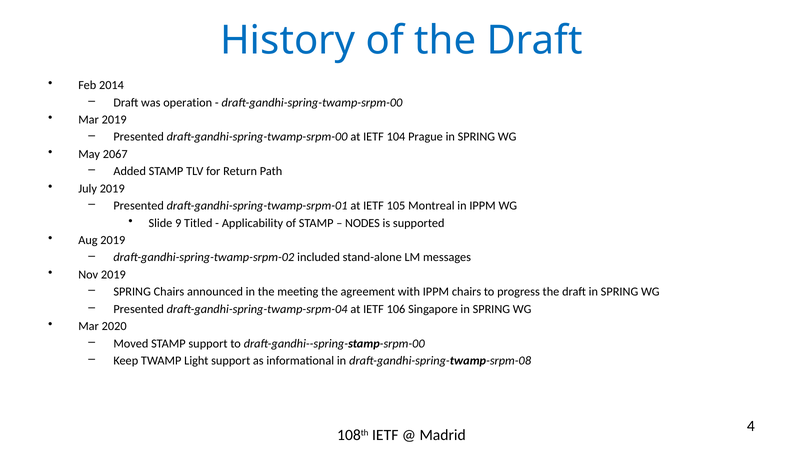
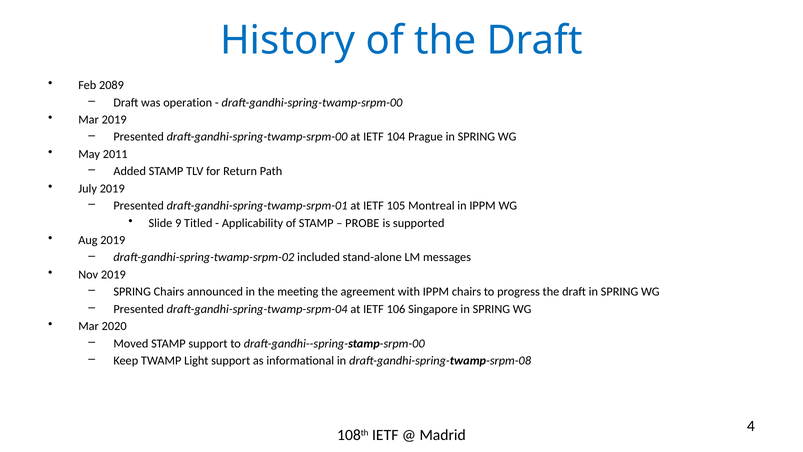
2014: 2014 -> 2089
2067: 2067 -> 2011
NODES: NODES -> PROBE
